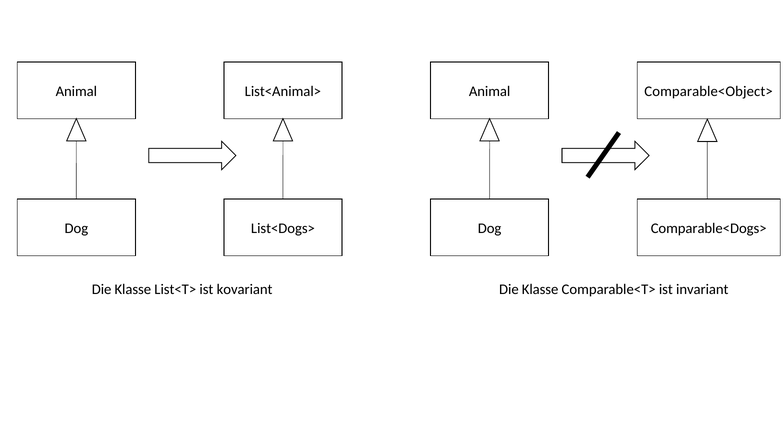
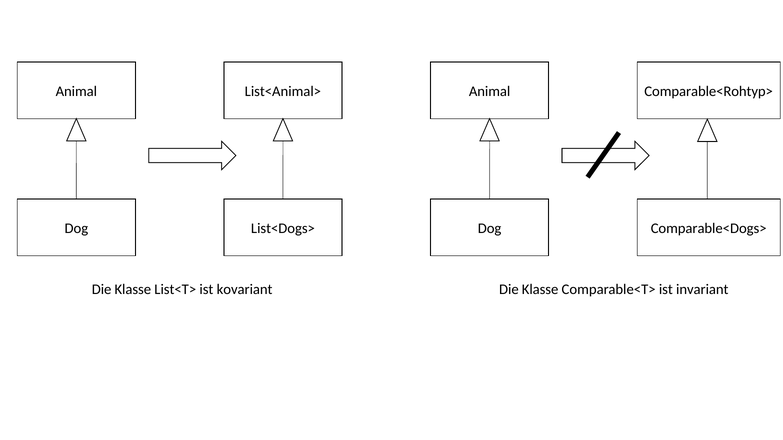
Comparable<Object>: Comparable<Object> -> Comparable<Rohtyp>
